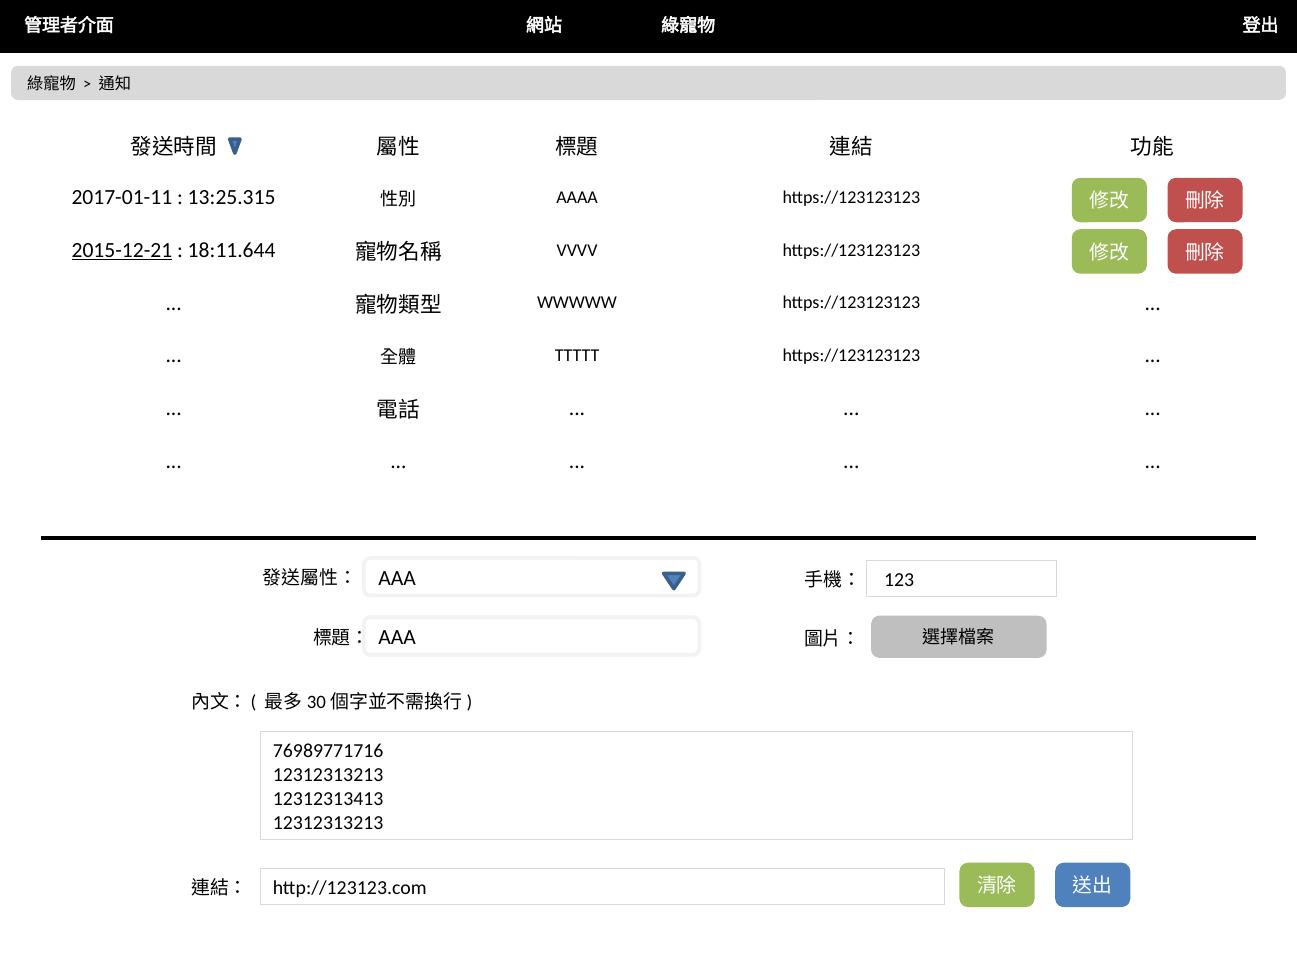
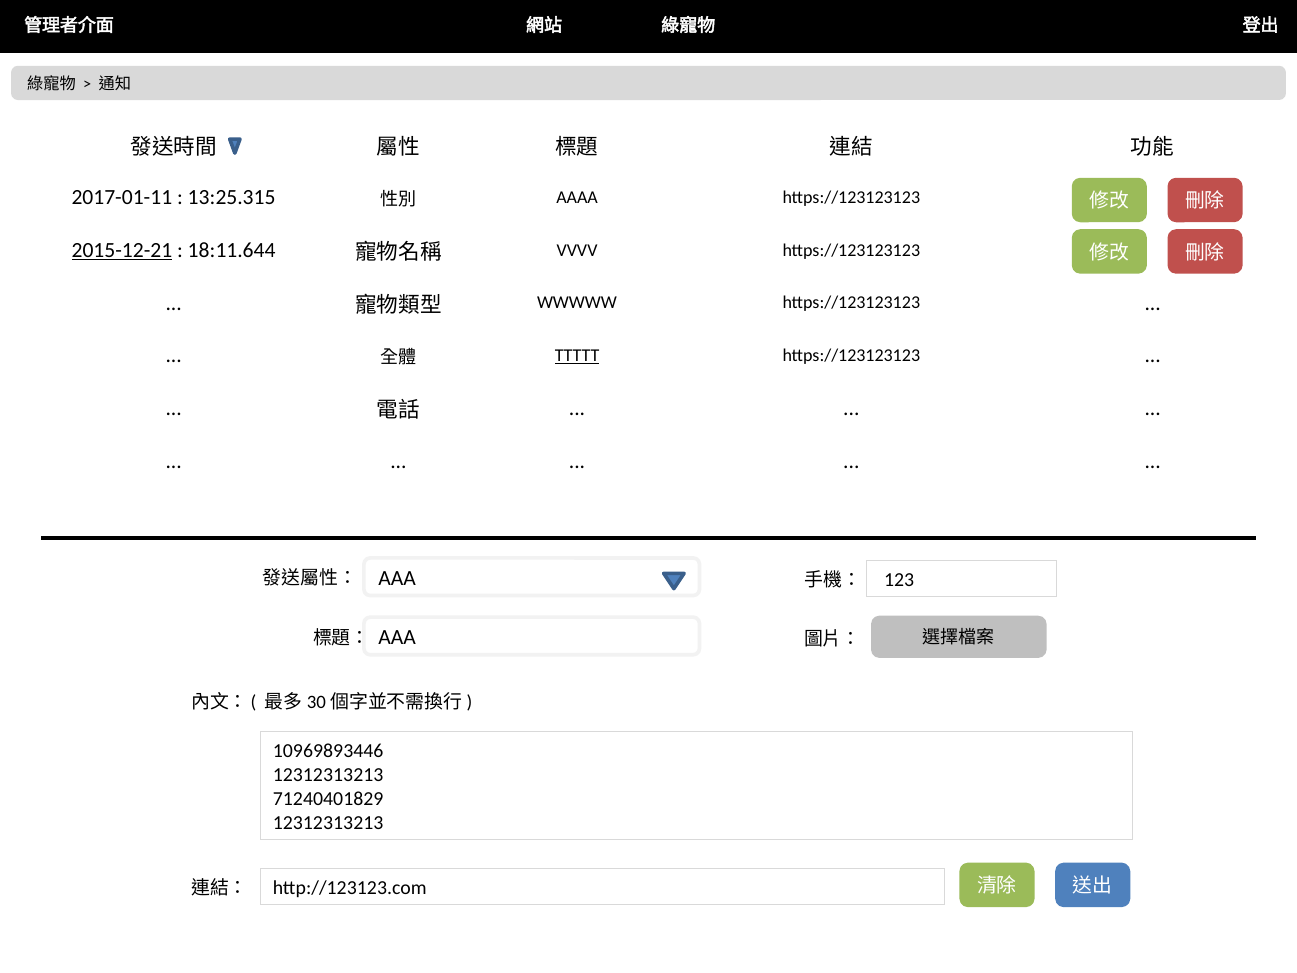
TTTTT underline: none -> present
76989771716: 76989771716 -> 10969893446
12312313413: 12312313413 -> 71240401829
